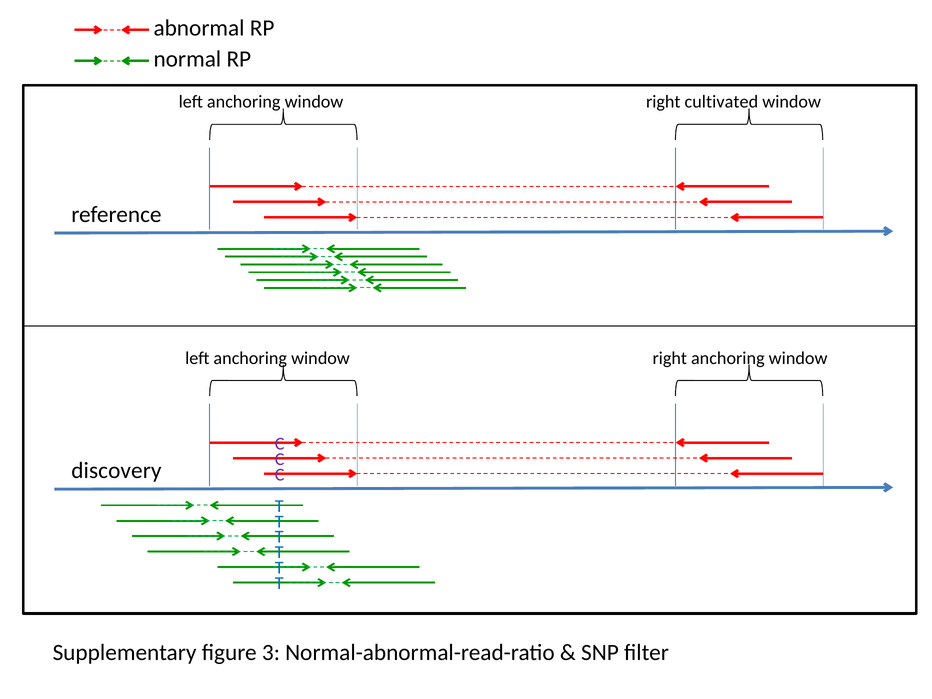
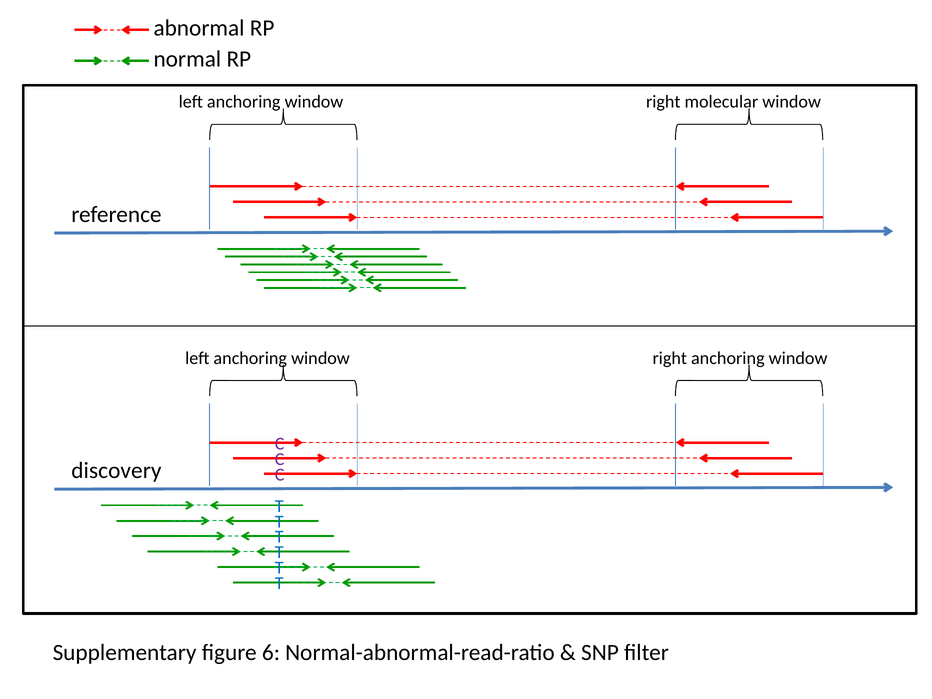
cultivated: cultivated -> molecular
3: 3 -> 6
